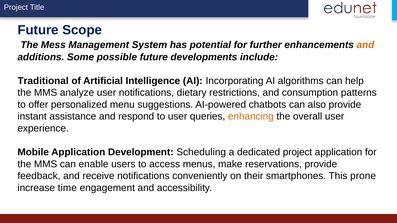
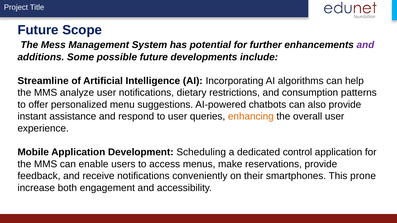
and at (365, 45) colour: orange -> purple
Traditional: Traditional -> Streamline
dedicated project: project -> control
time: time -> both
